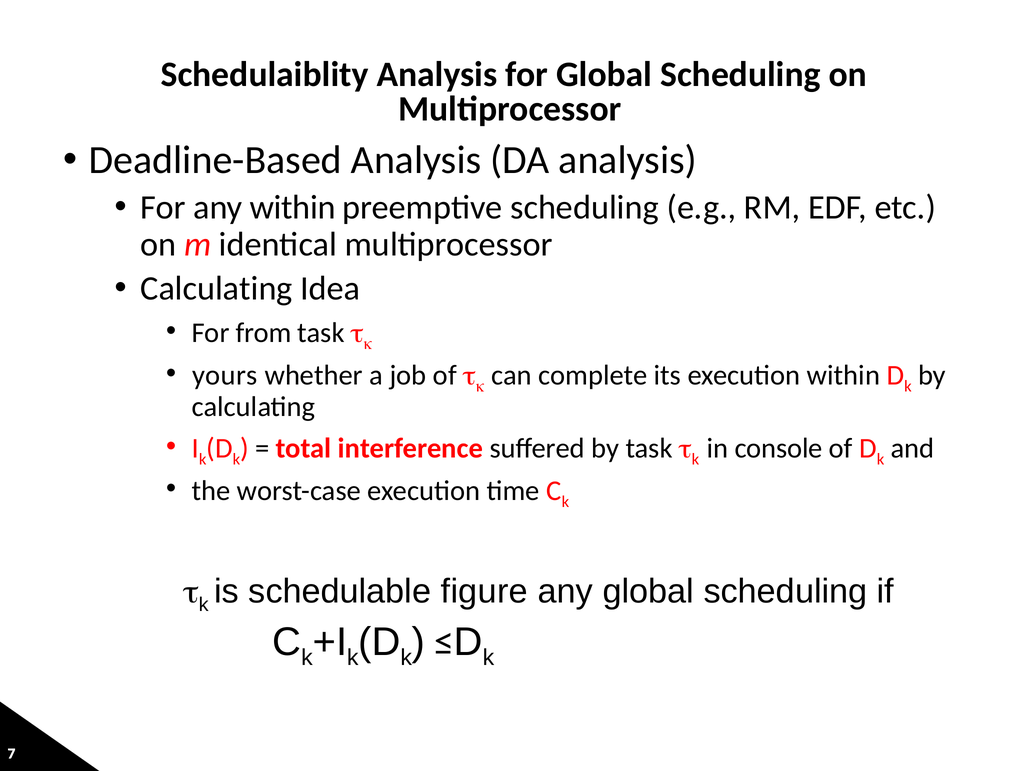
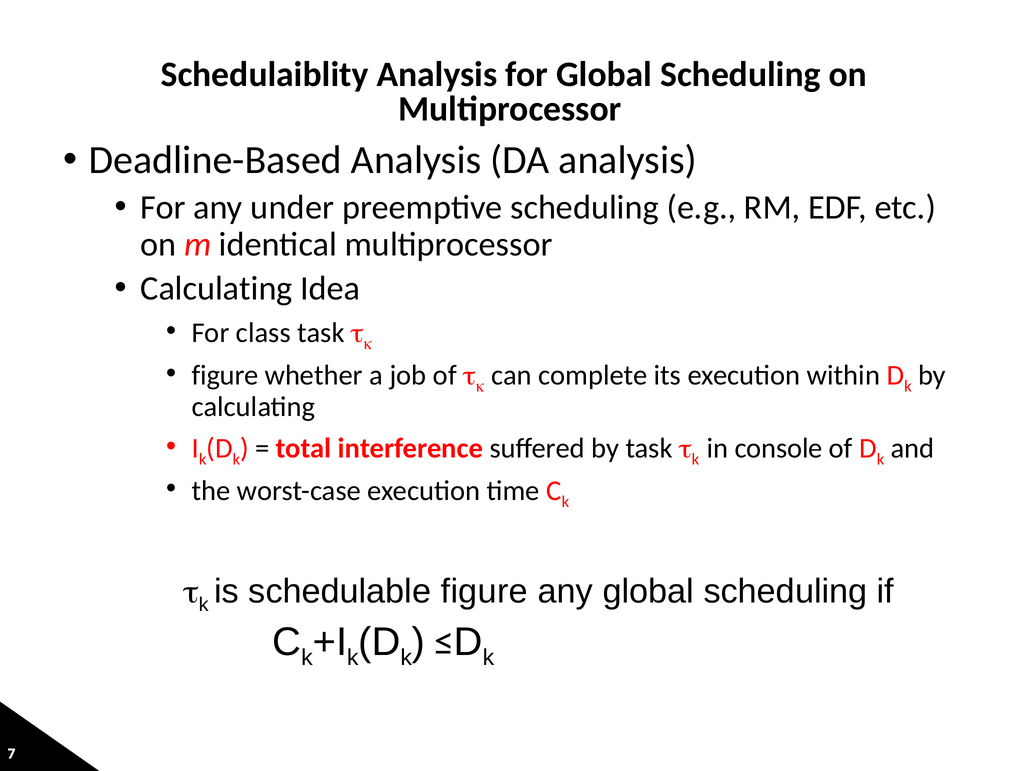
any within: within -> under
from: from -> class
yours at (225, 375): yours -> figure
